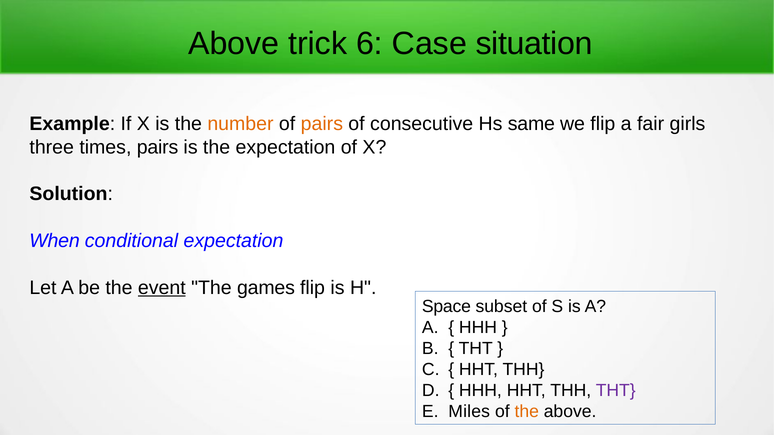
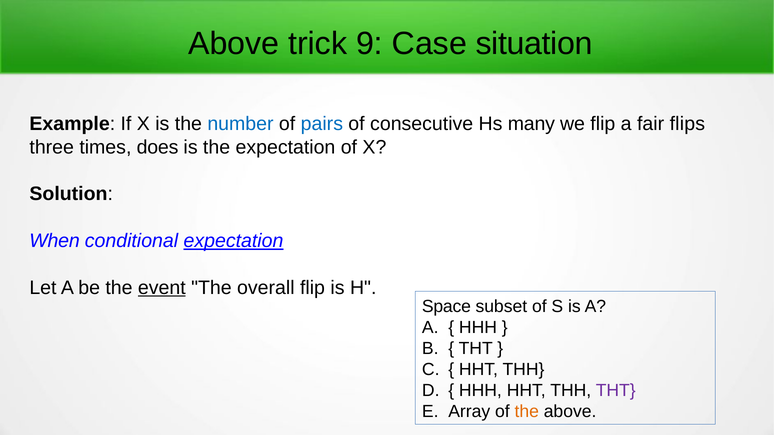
6: 6 -> 9
number colour: orange -> blue
pairs at (322, 124) colour: orange -> blue
same: same -> many
girls: girls -> flips
times pairs: pairs -> does
expectation at (233, 241) underline: none -> present
games: games -> overall
Miles: Miles -> Array
